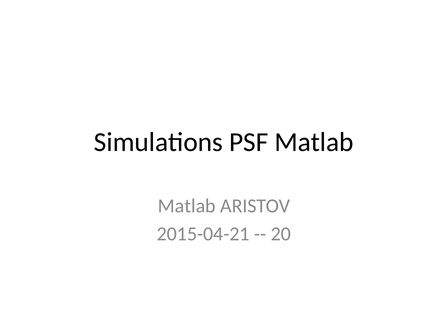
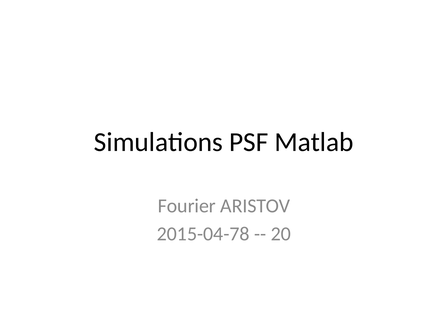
Matlab at (187, 206): Matlab -> Fourier
2015-04-21: 2015-04-21 -> 2015-04-78
